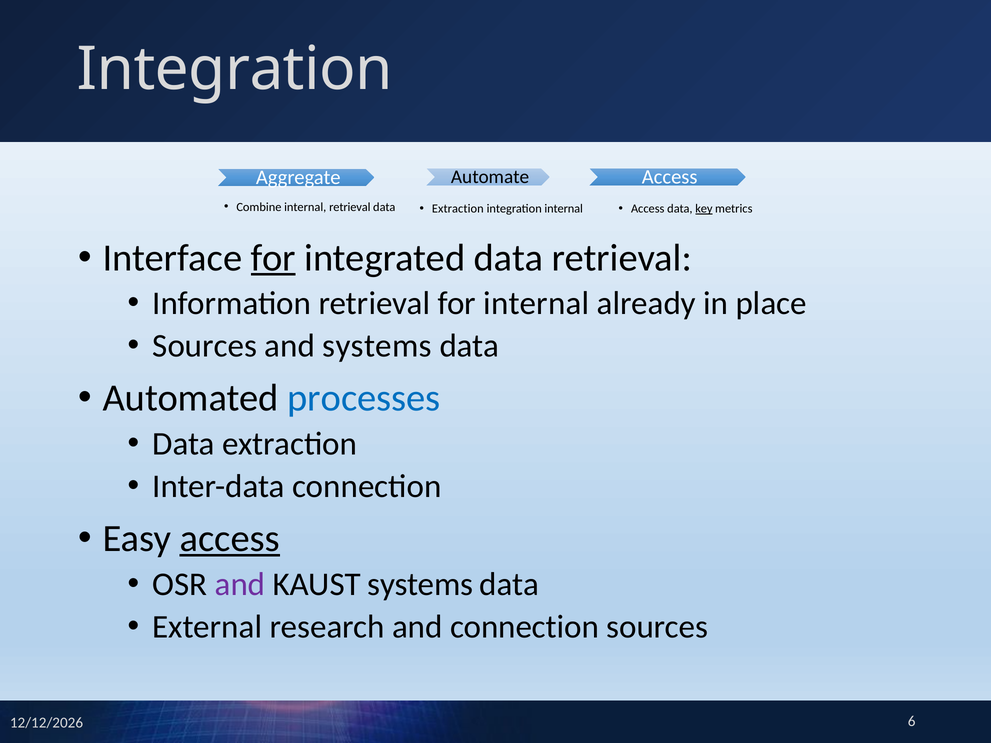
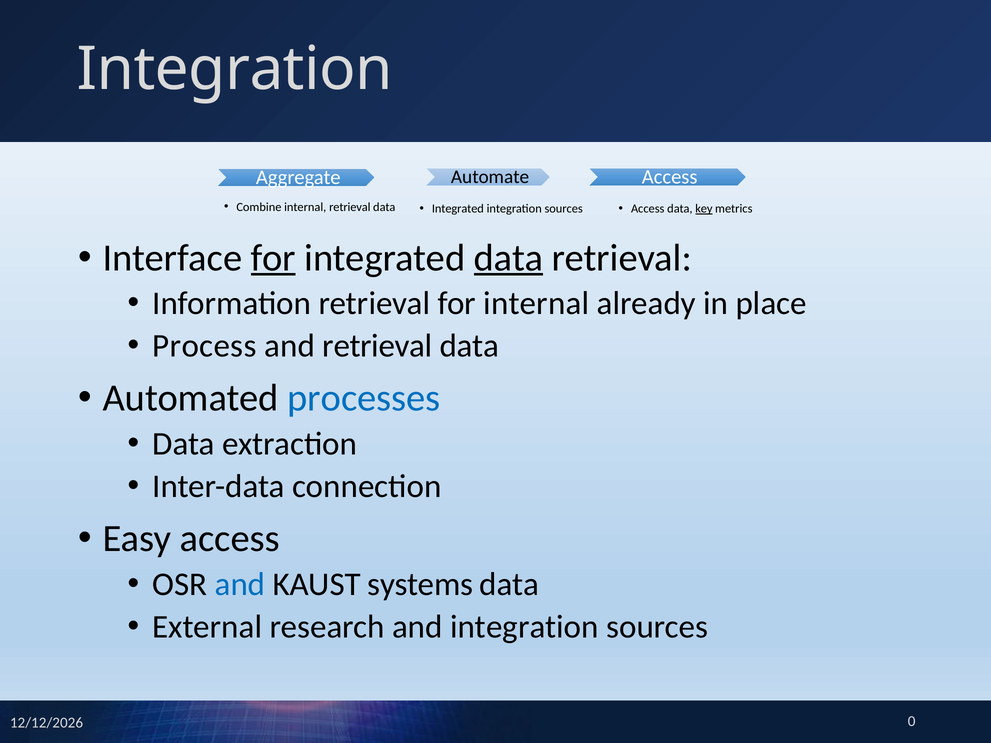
Extraction at (458, 209): Extraction -> Integrated
internal at (564, 209): internal -> sources
data at (509, 258) underline: none -> present
Sources at (205, 346): Sources -> Process
and systems: systems -> retrieval
access at (230, 539) underline: present -> none
and at (240, 584) colour: purple -> blue
and connection: connection -> integration
6: 6 -> 0
